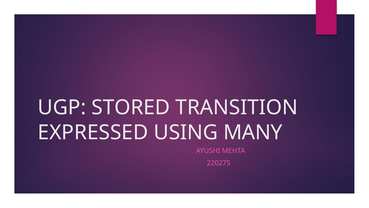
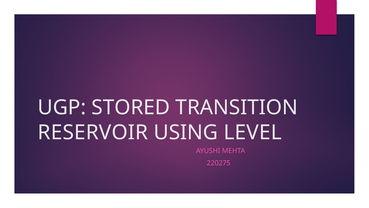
EXPRESSED: EXPRESSED -> RESERVOIR
MANY: MANY -> LEVEL
